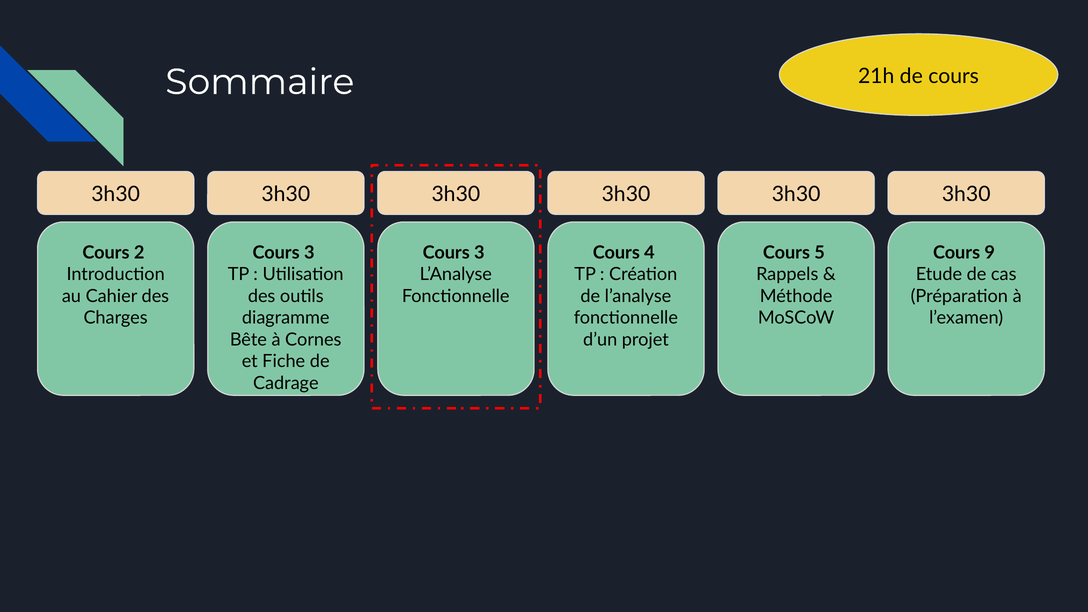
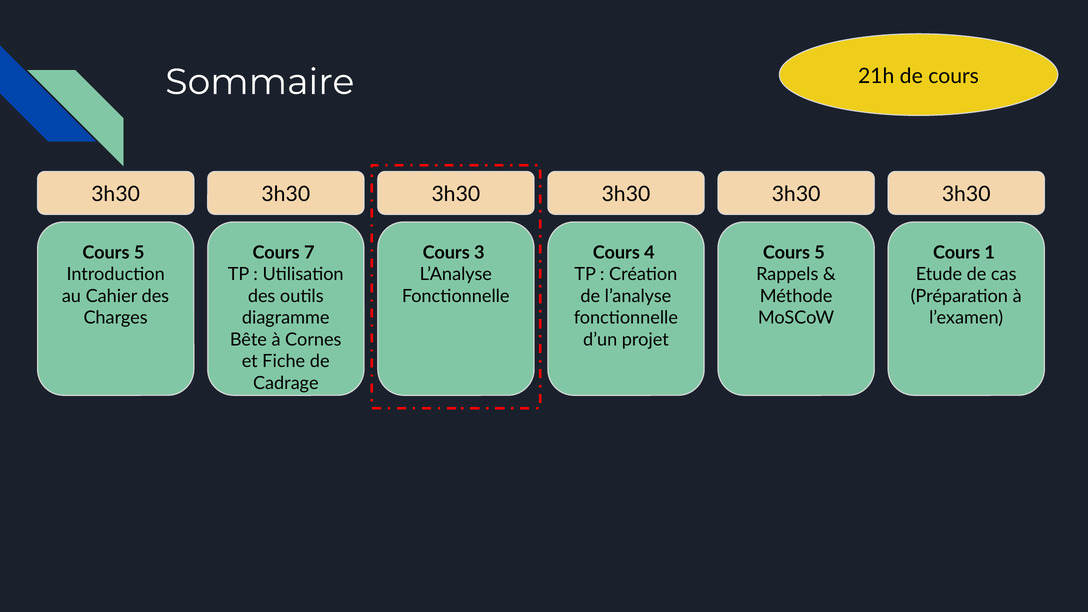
2 at (139, 253): 2 -> 5
3 at (309, 253): 3 -> 7
9: 9 -> 1
